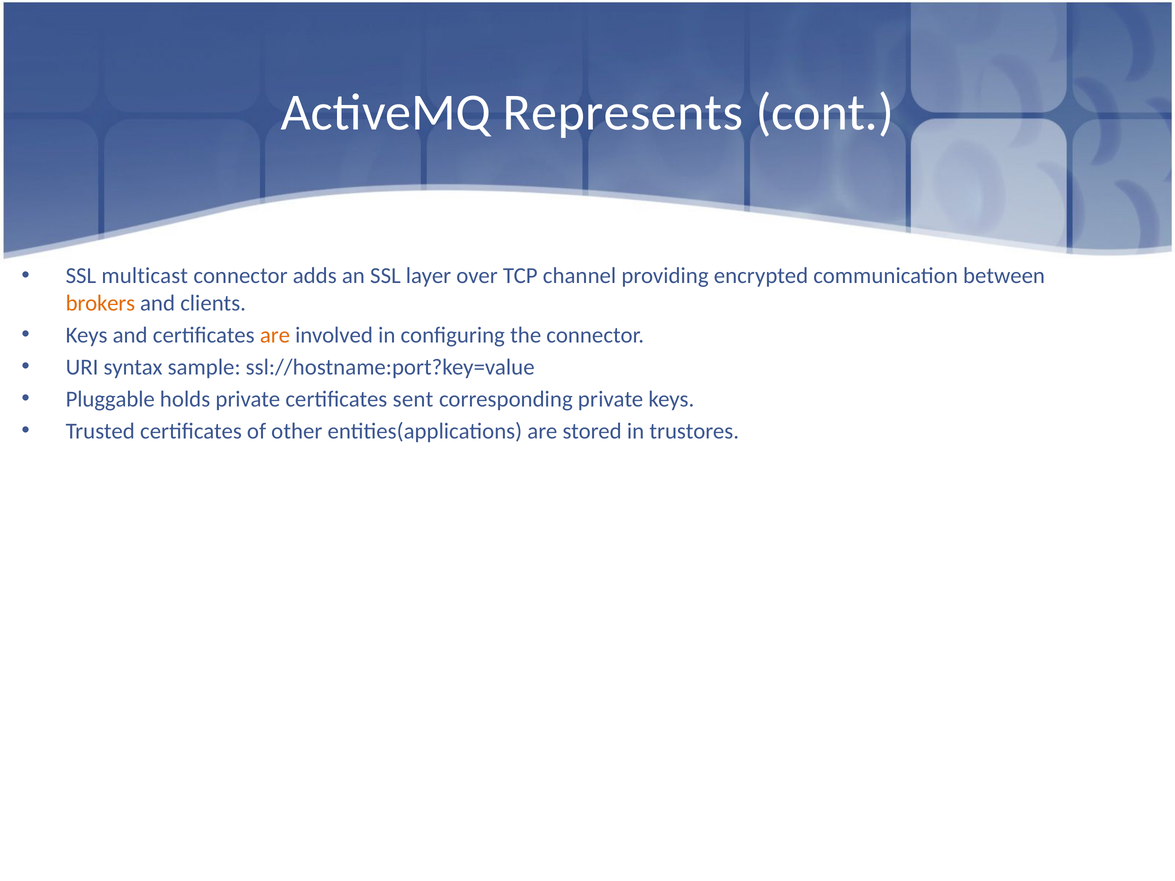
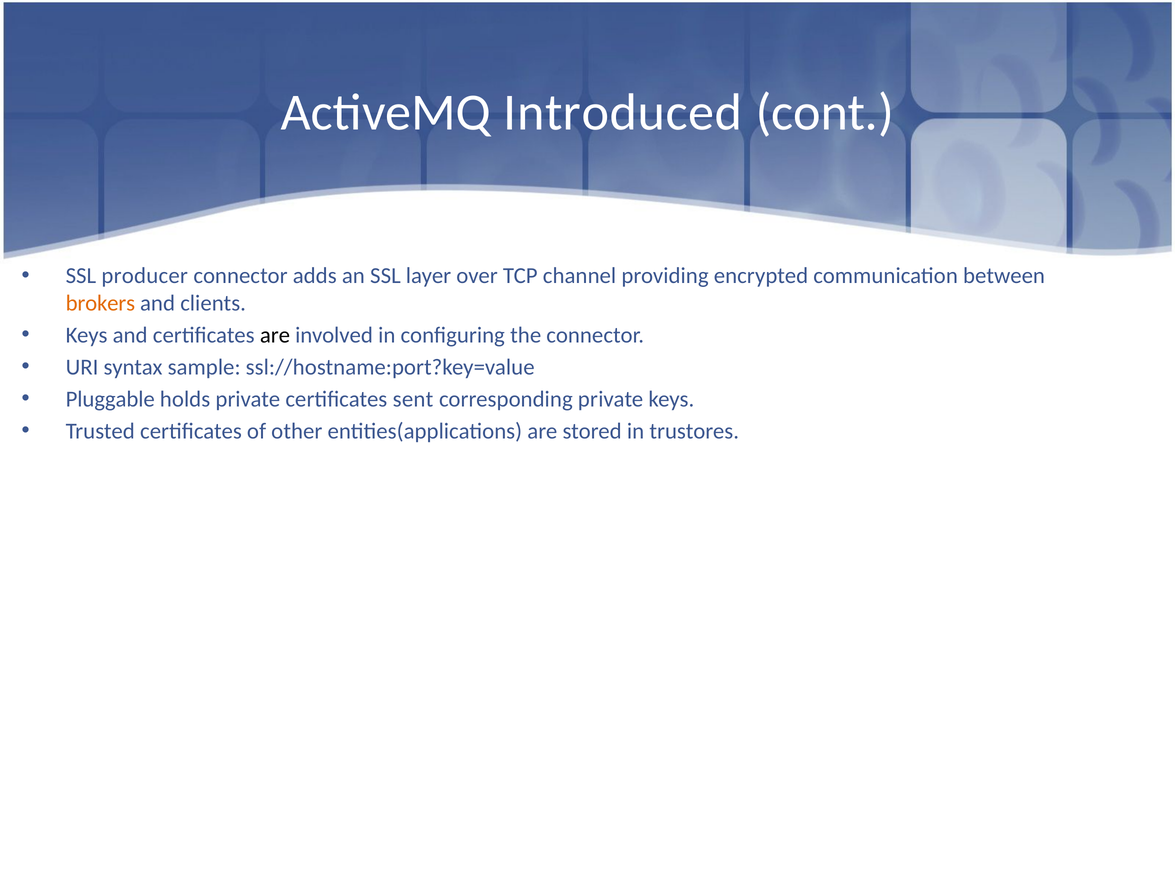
Represents: Represents -> Introduced
multicast: multicast -> producer
are at (275, 335) colour: orange -> black
